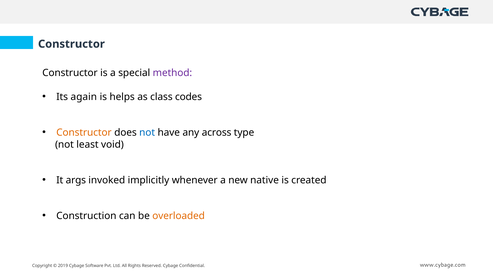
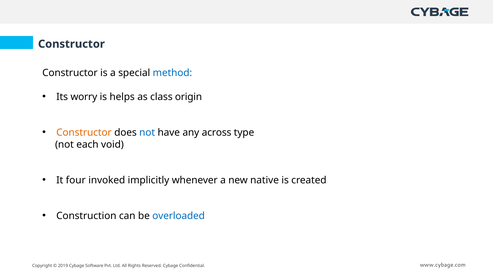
method colour: purple -> blue
again: again -> worry
codes: codes -> origin
least: least -> each
args: args -> four
overloaded colour: orange -> blue
